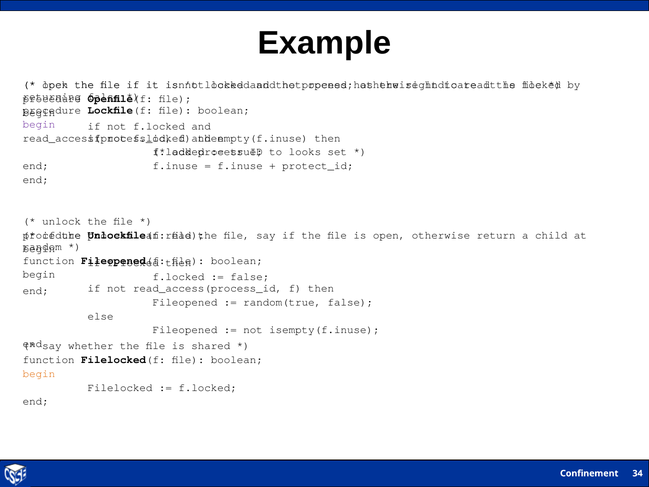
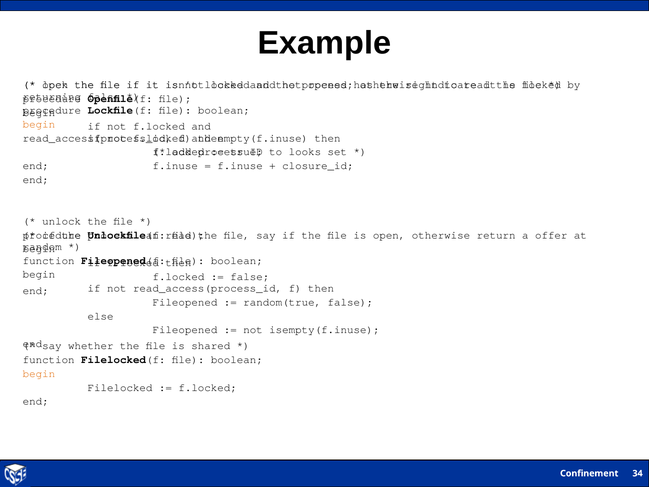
begin at (39, 124) colour: purple -> orange
protect_id: protect_id -> closure_id
child: child -> offer
